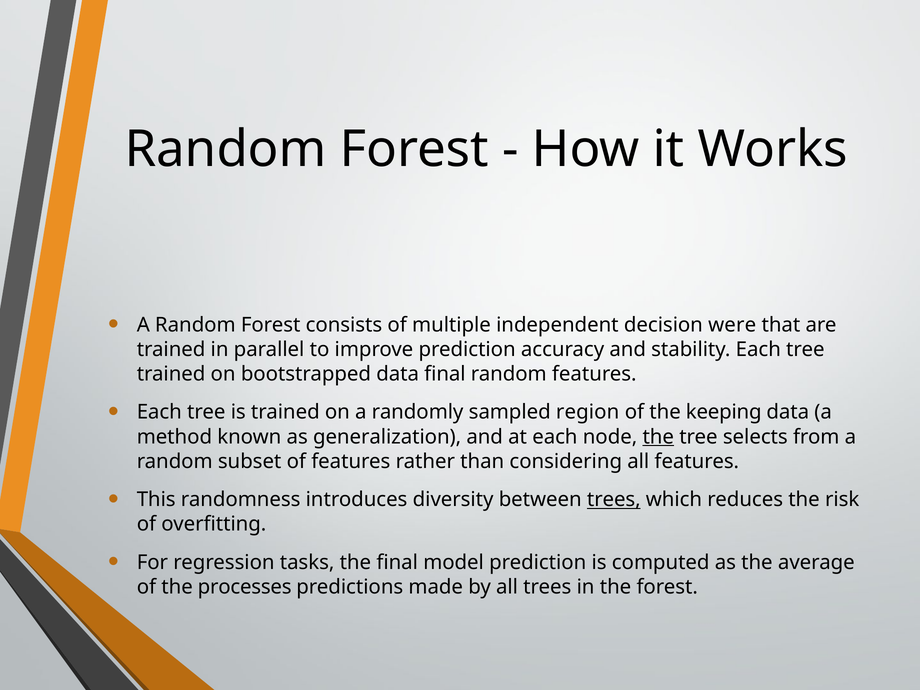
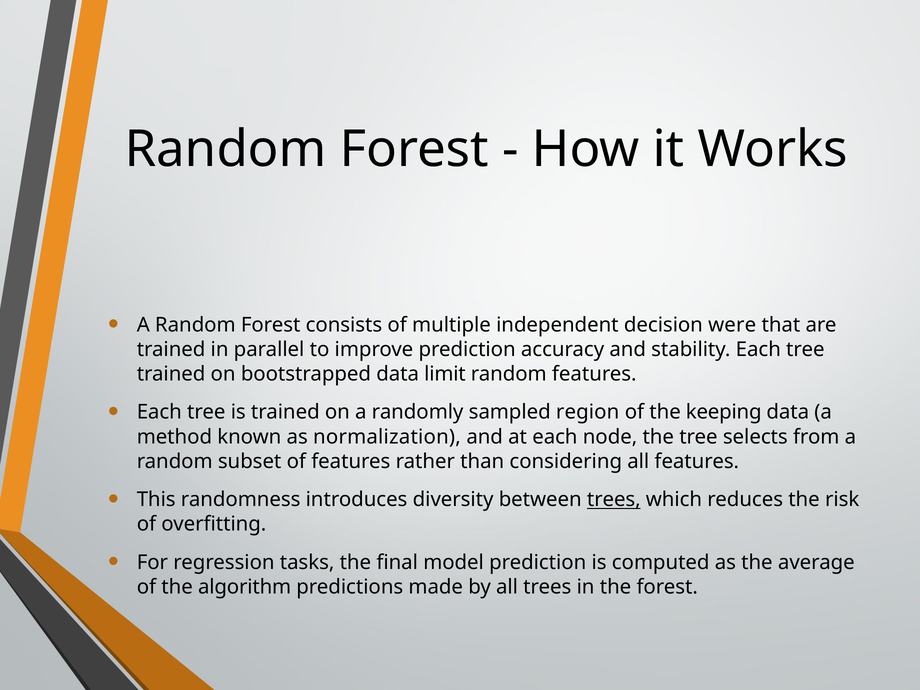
data final: final -> limit
generalization: generalization -> normalization
the at (658, 437) underline: present -> none
processes: processes -> algorithm
